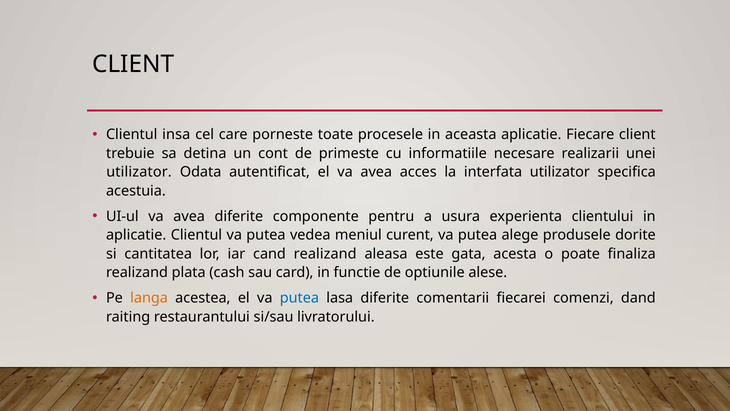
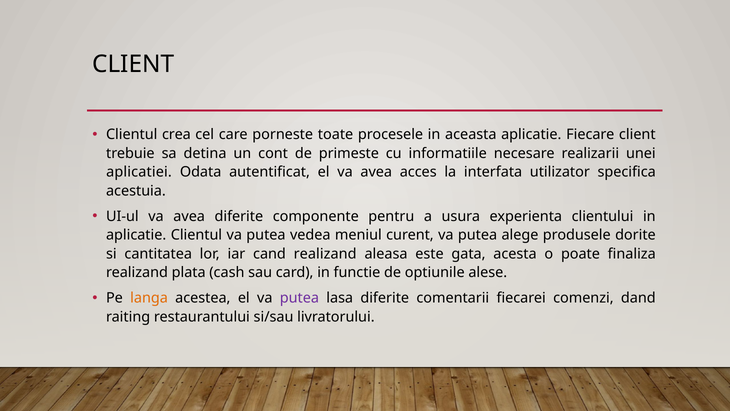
insa: insa -> crea
utilizator at (139, 172): utilizator -> aplicatiei
putea at (299, 298) colour: blue -> purple
